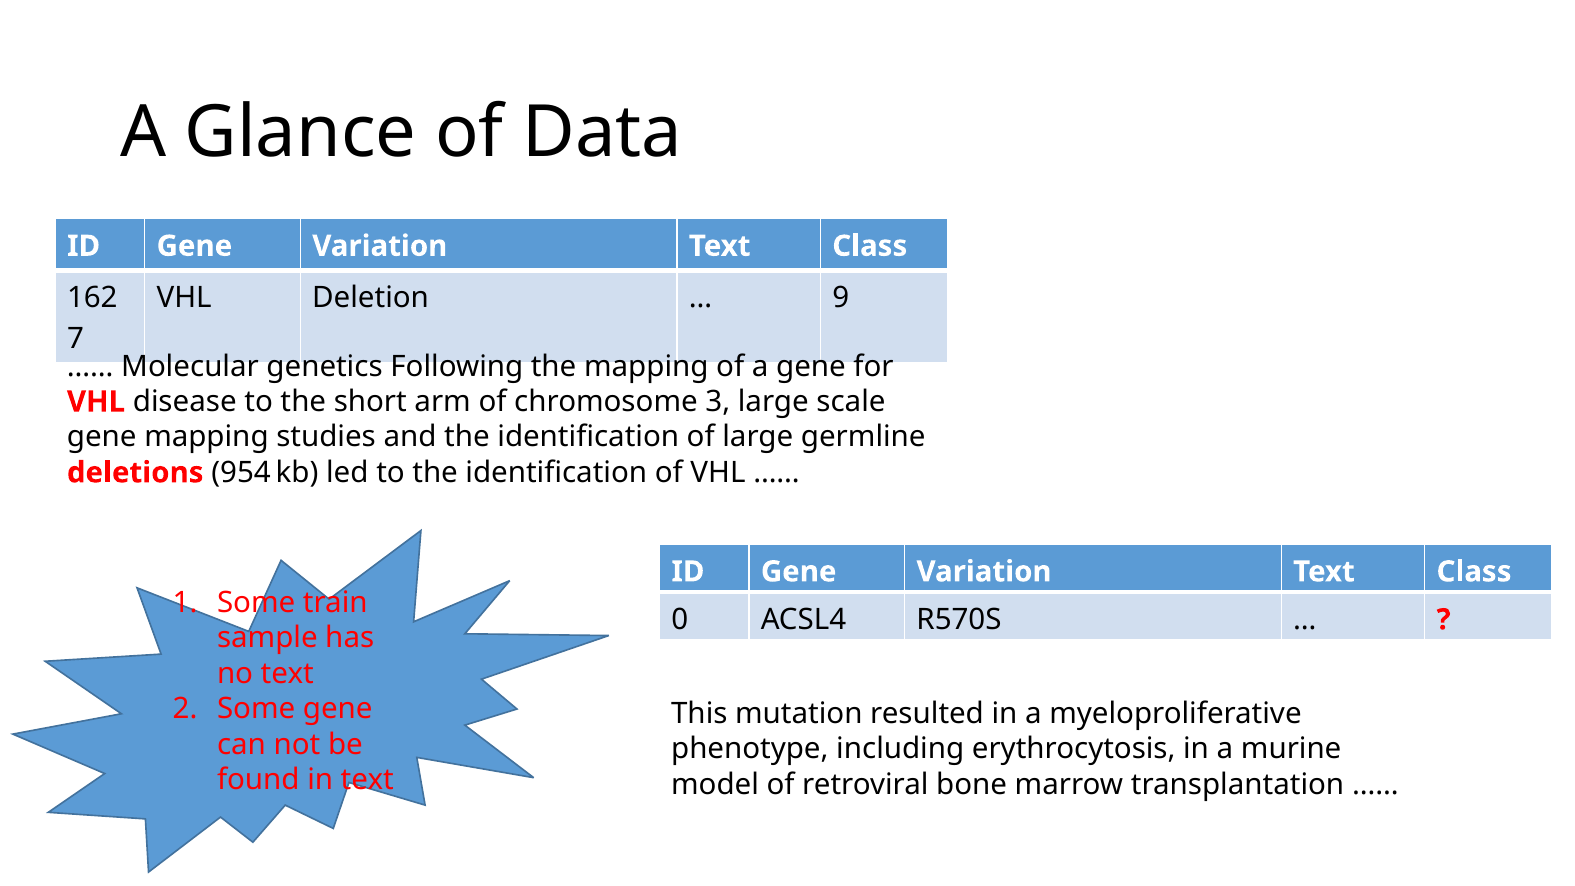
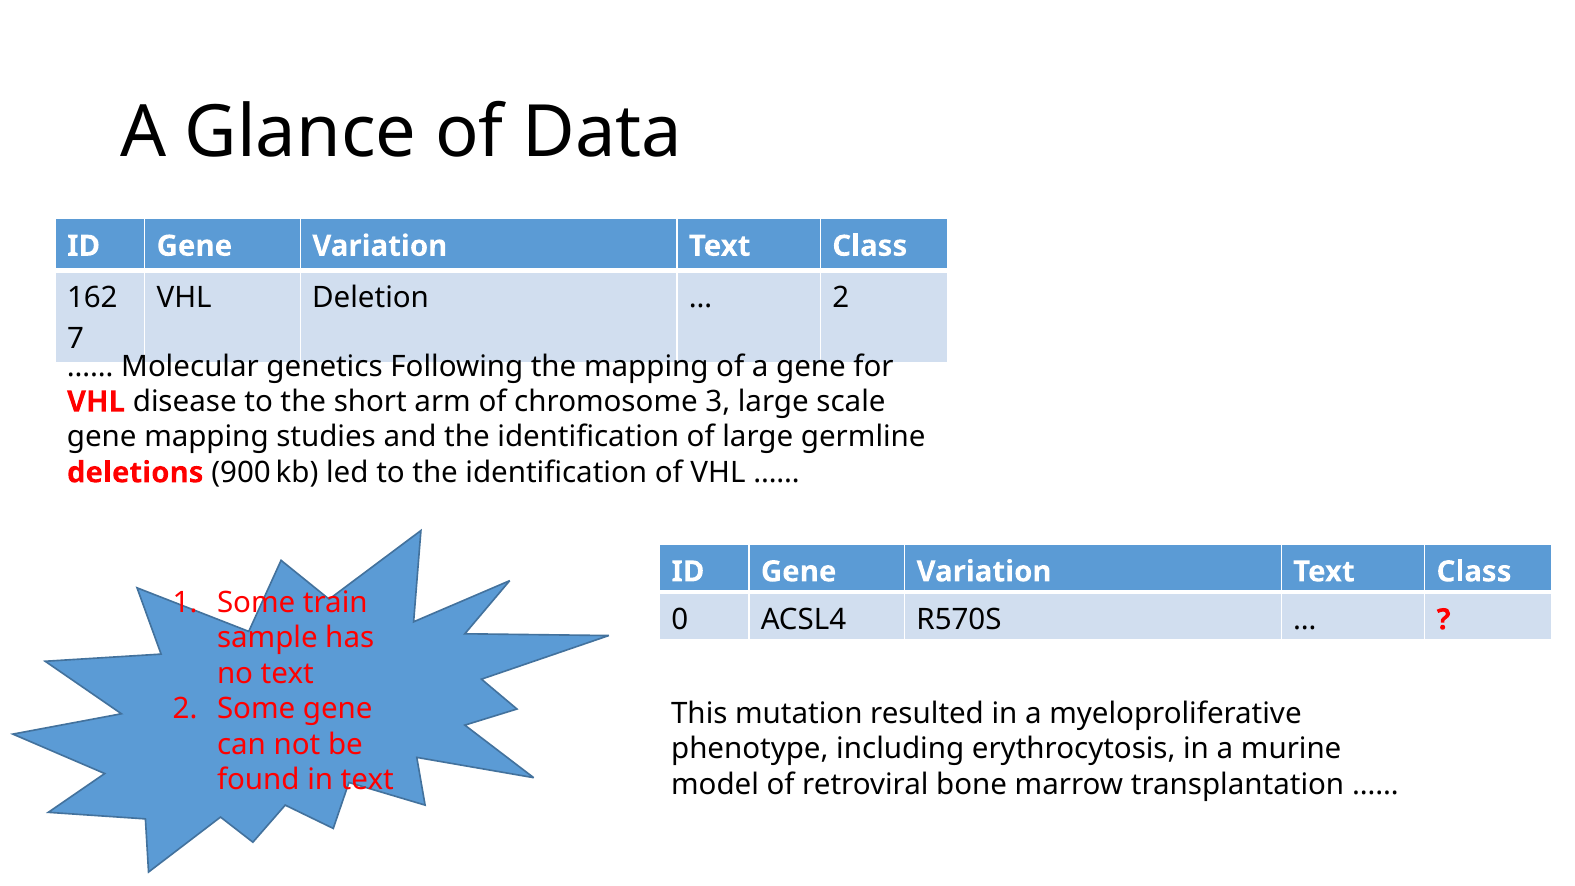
9 at (841, 298): 9 -> 2
954: 954 -> 900
